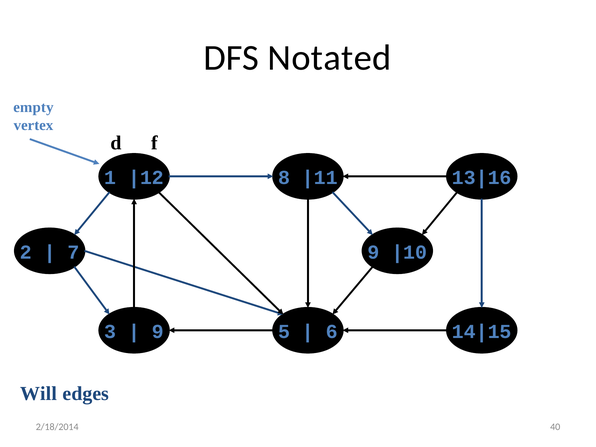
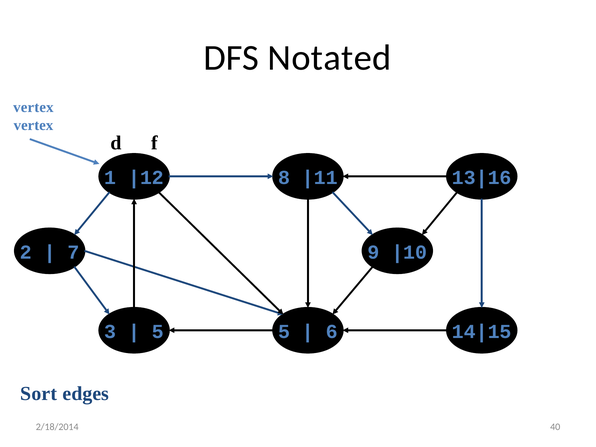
empty at (33, 107): empty -> vertex
9 at (158, 332): 9 -> 5
Will: Will -> Sort
